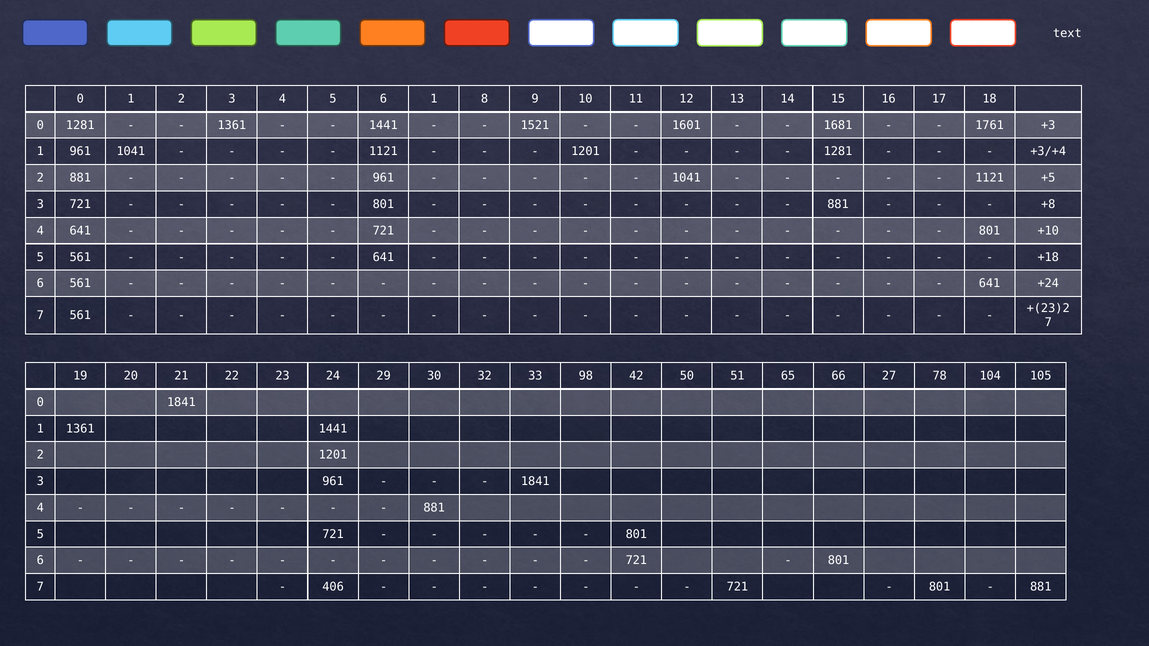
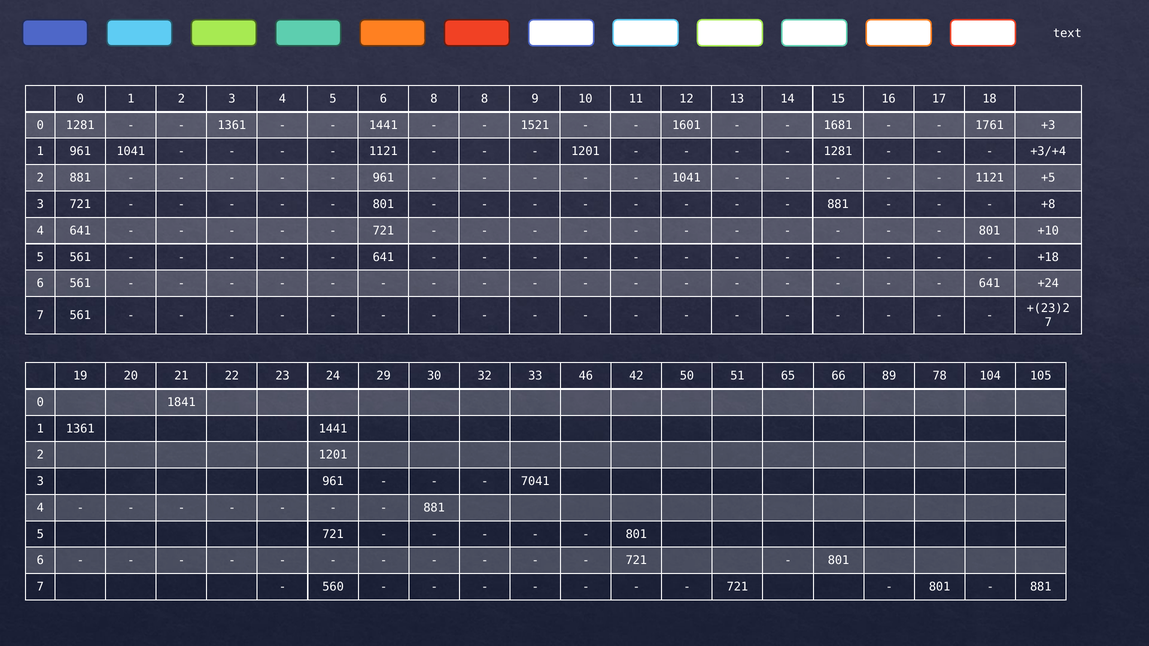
6 1: 1 -> 8
98: 98 -> 46
27: 27 -> 89
1841 at (535, 482): 1841 -> 7041
406: 406 -> 560
